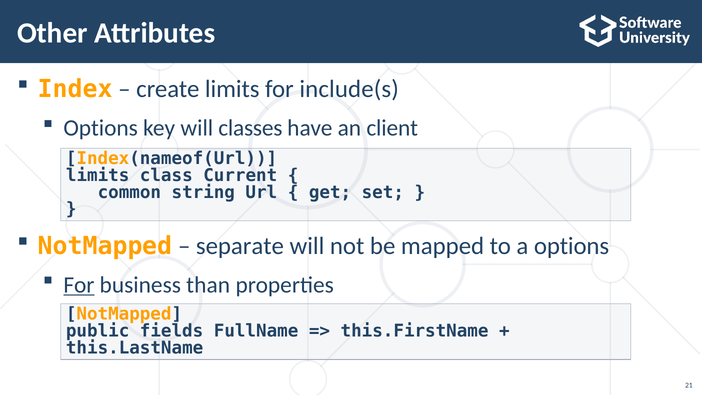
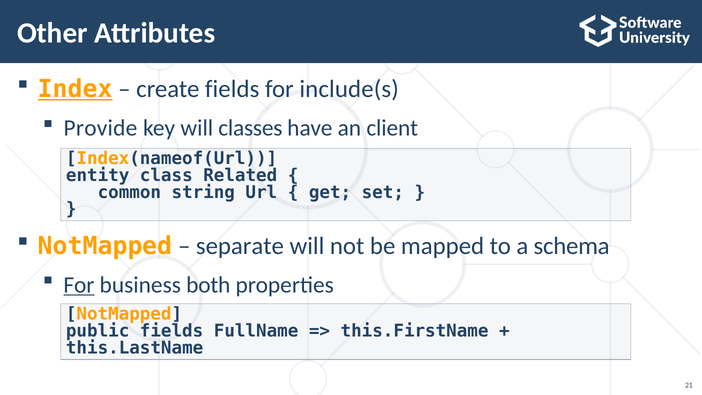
Index underline: none -> present
create limits: limits -> fields
Options at (101, 128): Options -> Provide
limits at (98, 175): limits -> entity
Current: Current -> Related
a options: options -> schema
than: than -> both
